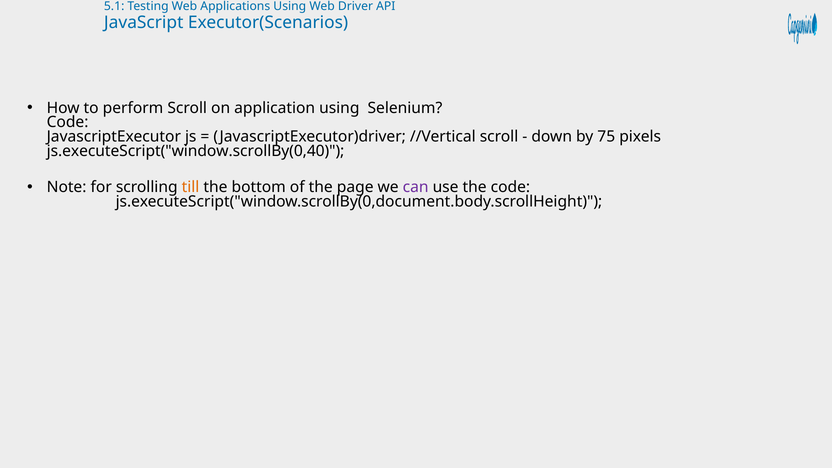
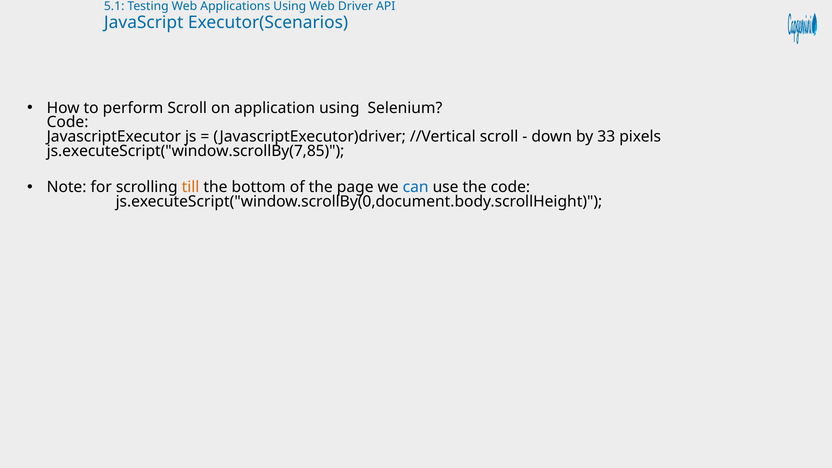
75: 75 -> 33
js.executeScript("window.scrollBy(0,40: js.executeScript("window.scrollBy(0,40 -> js.executeScript("window.scrollBy(7,85
can colour: purple -> blue
